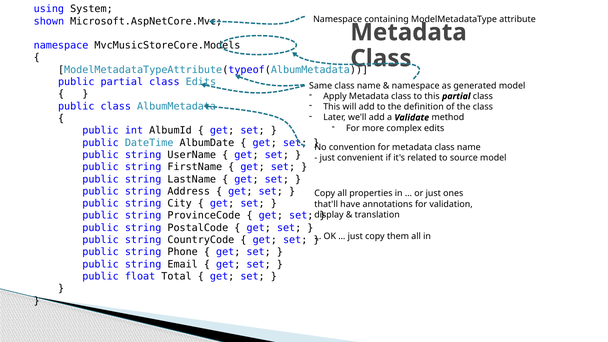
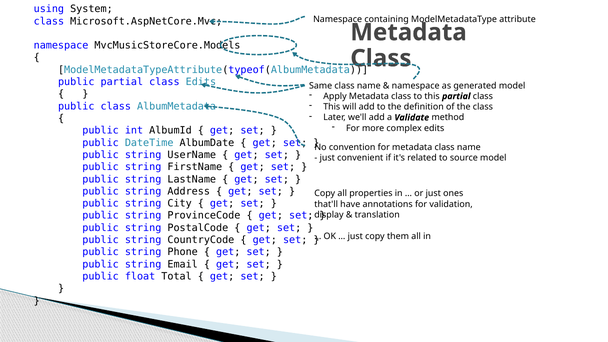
shown at (49, 21): shown -> class
